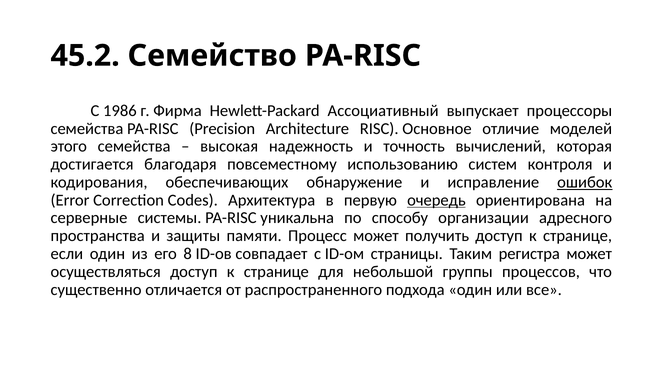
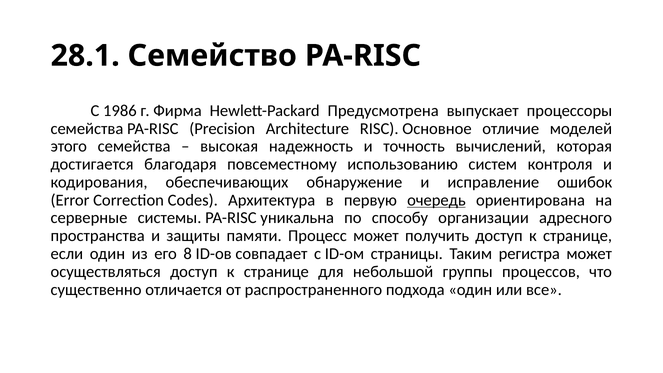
45.2: 45.2 -> 28.1
Ассоциативный: Ассоциативный -> Предусмотрена
ошибок underline: present -> none
